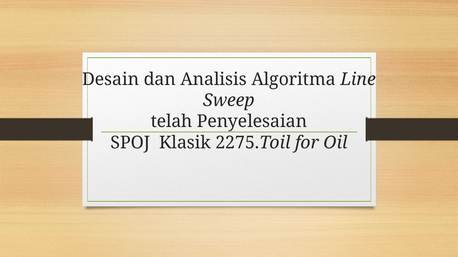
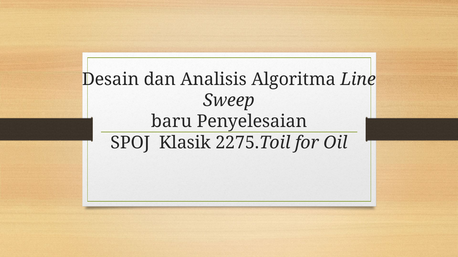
telah: telah -> baru
